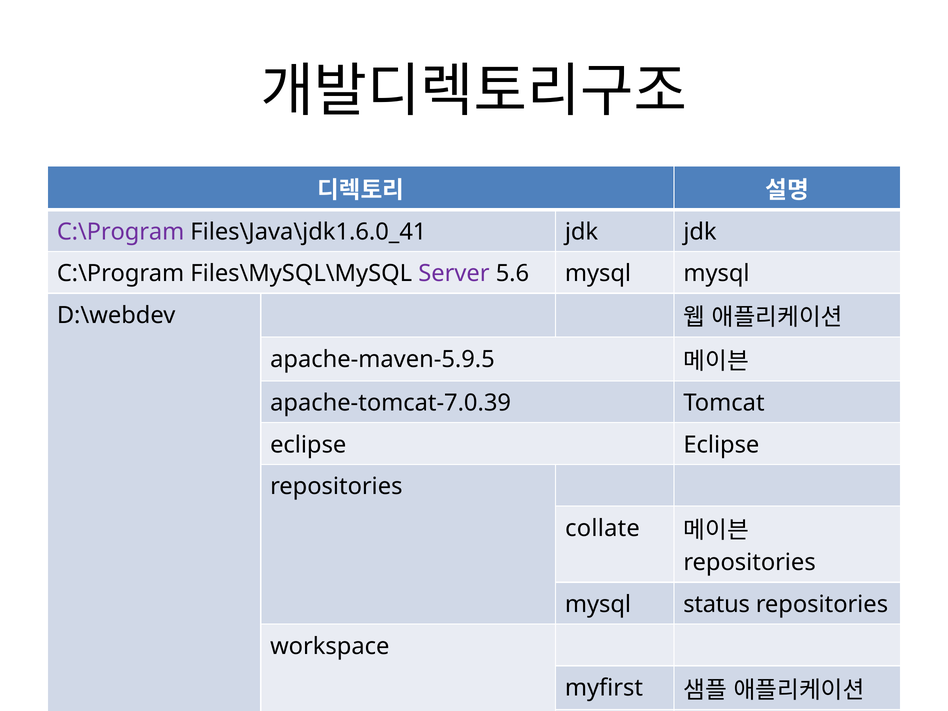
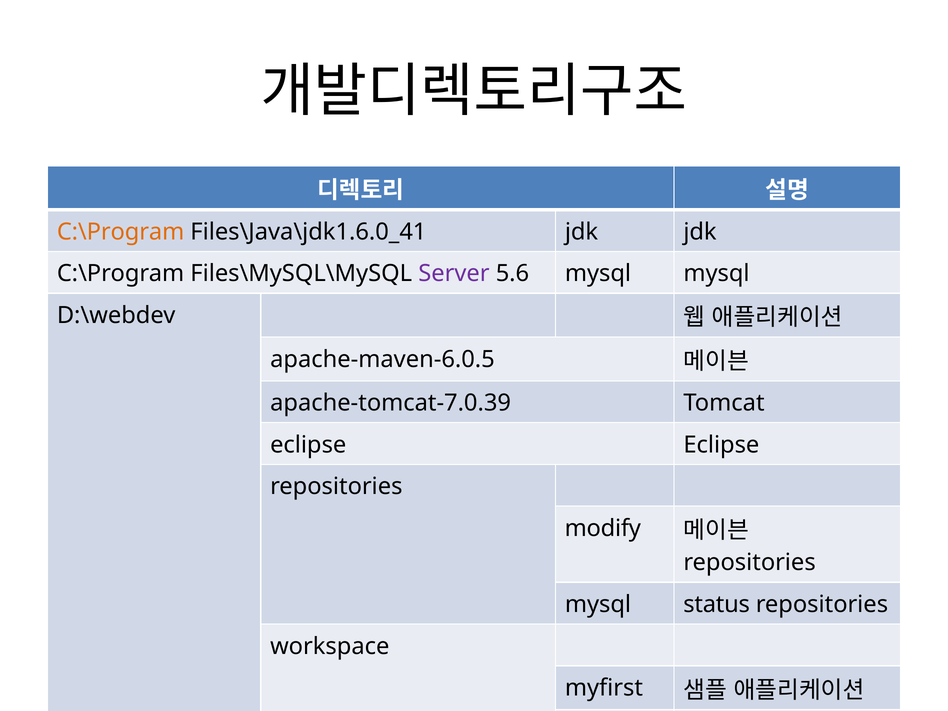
C:\Program at (121, 232) colour: purple -> orange
apache-maven-5.9.5: apache-maven-5.9.5 -> apache-maven-6.0.5
collate: collate -> modify
